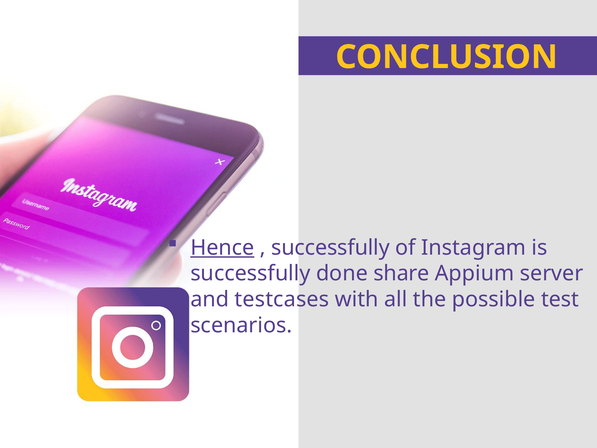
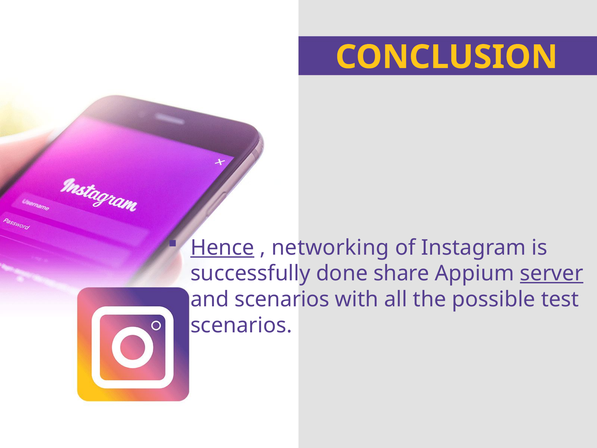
successfully at (330, 248): successfully -> networking
server underline: none -> present
and testcases: testcases -> scenarios
